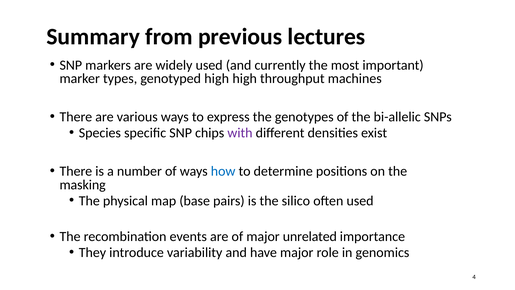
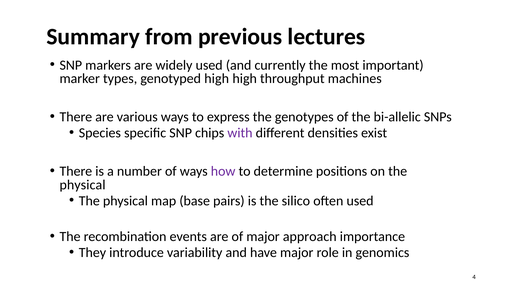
how colour: blue -> purple
masking at (83, 185): masking -> physical
unrelated: unrelated -> approach
